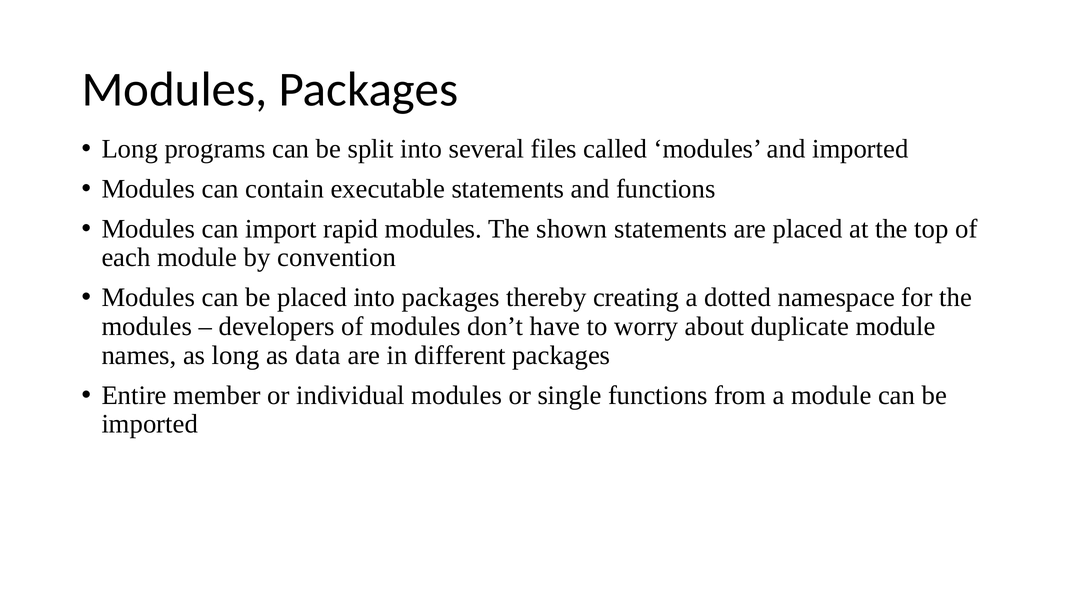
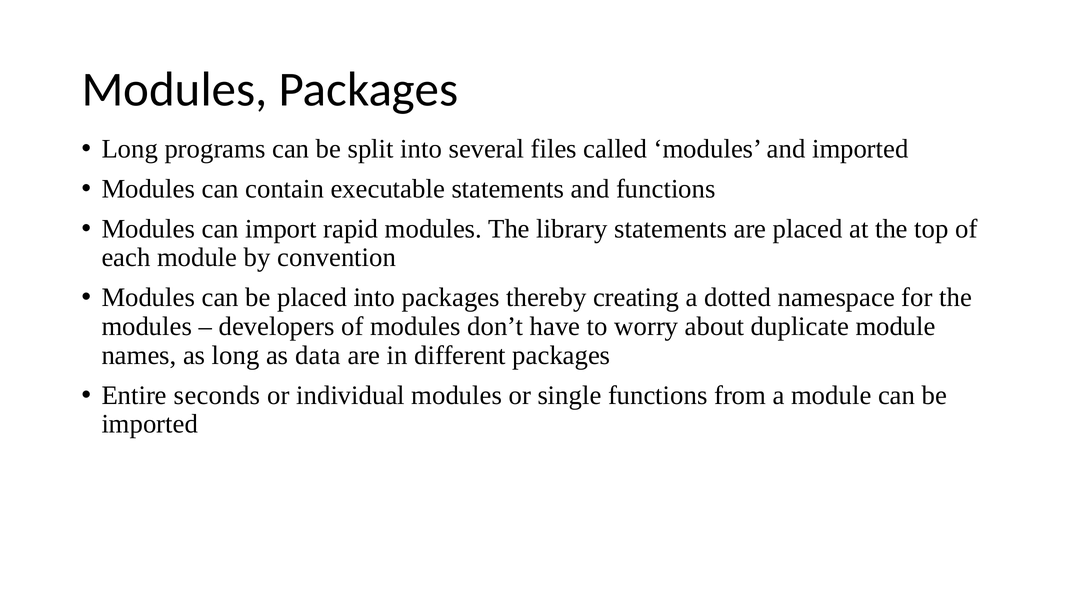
shown: shown -> library
member: member -> seconds
